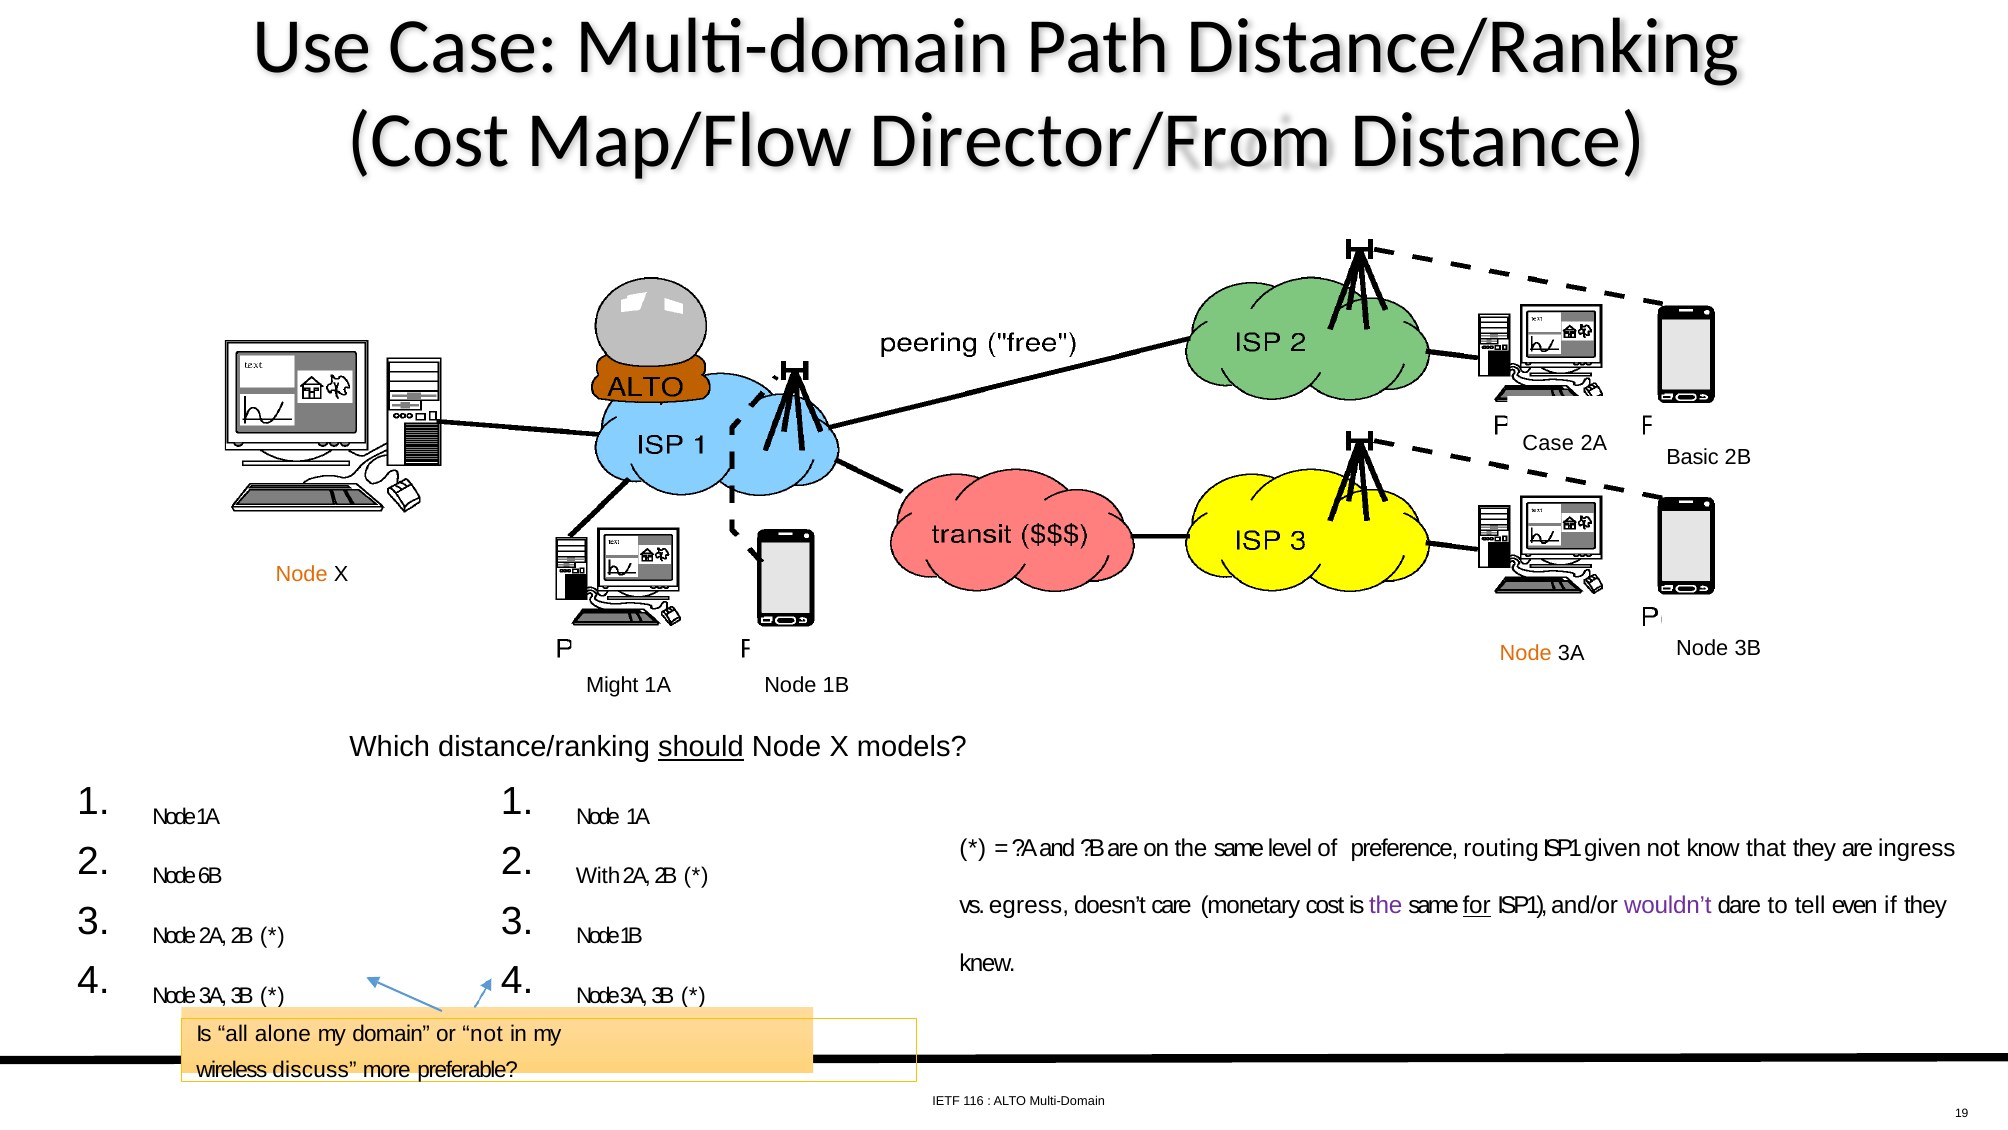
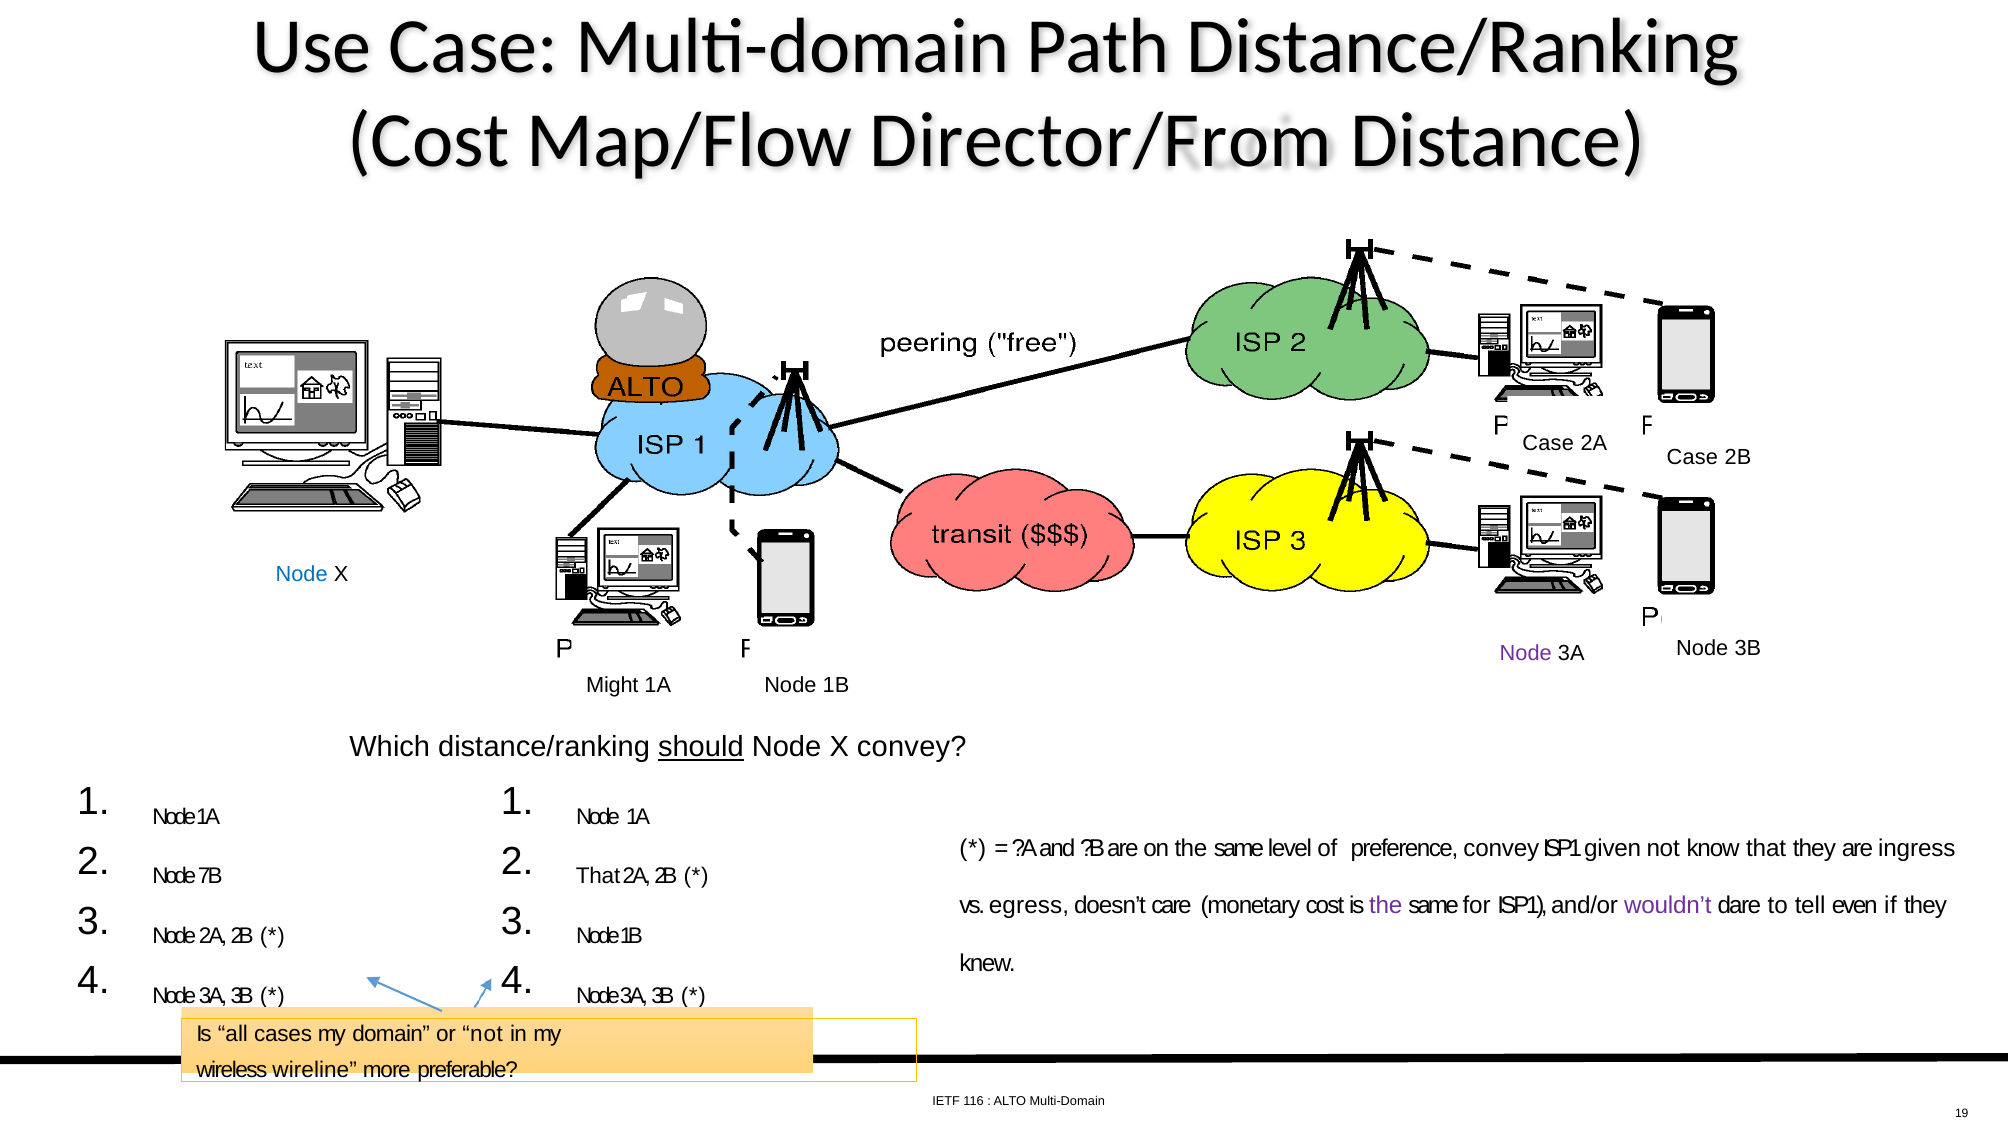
Basic at (1693, 457): Basic -> Case
Node at (302, 574) colour: orange -> blue
Node at (1526, 653) colour: orange -> purple
X models: models -> convey
preference routing: routing -> convey
6: 6 -> 7
With at (598, 876): With -> That
for underline: present -> none
alone: alone -> cases
discuss: discuss -> wireline
